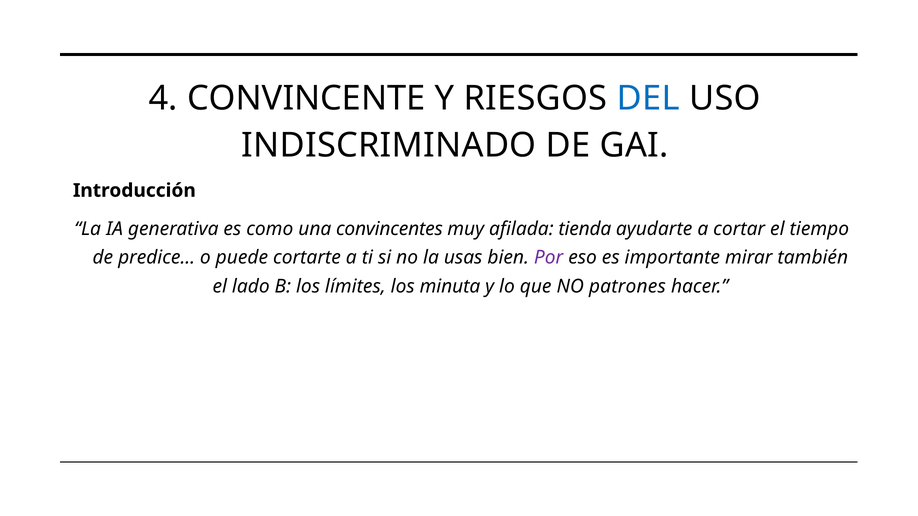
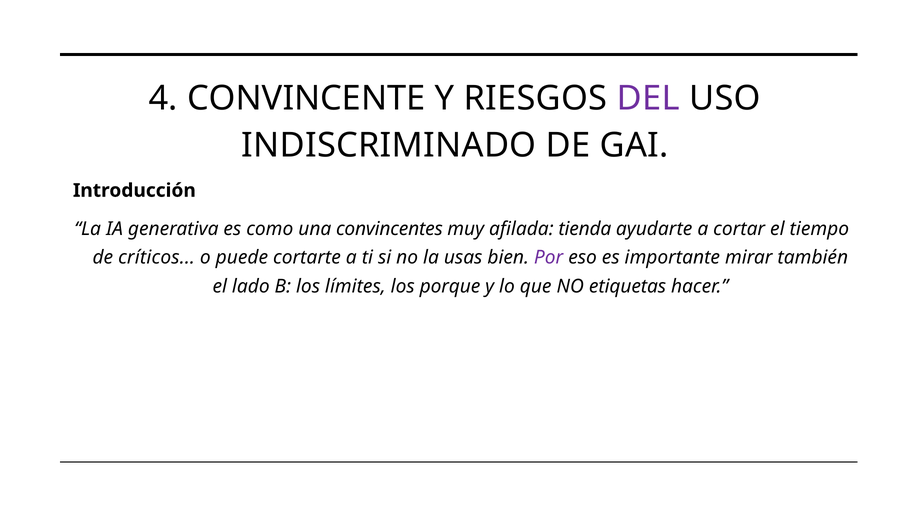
DEL colour: blue -> purple
predice: predice -> críticos
minuta: minuta -> porque
patrones: patrones -> etiquetas
